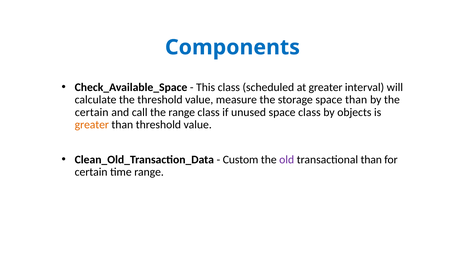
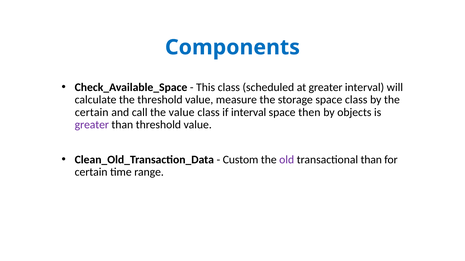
space than: than -> class
the range: range -> value
if unused: unused -> interval
space class: class -> then
greater at (92, 125) colour: orange -> purple
